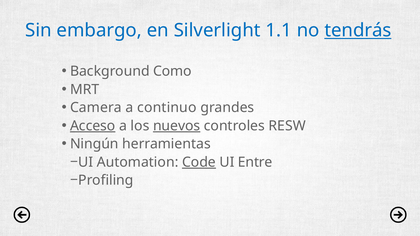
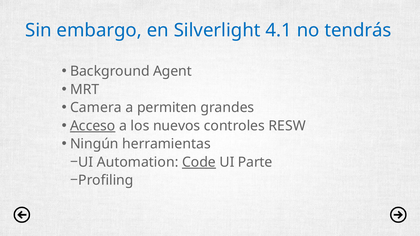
1.1: 1.1 -> 4.1
tendrás underline: present -> none
Como: Como -> Agent
continuo: continuo -> permiten
nuevos underline: present -> none
Entre: Entre -> Parte
